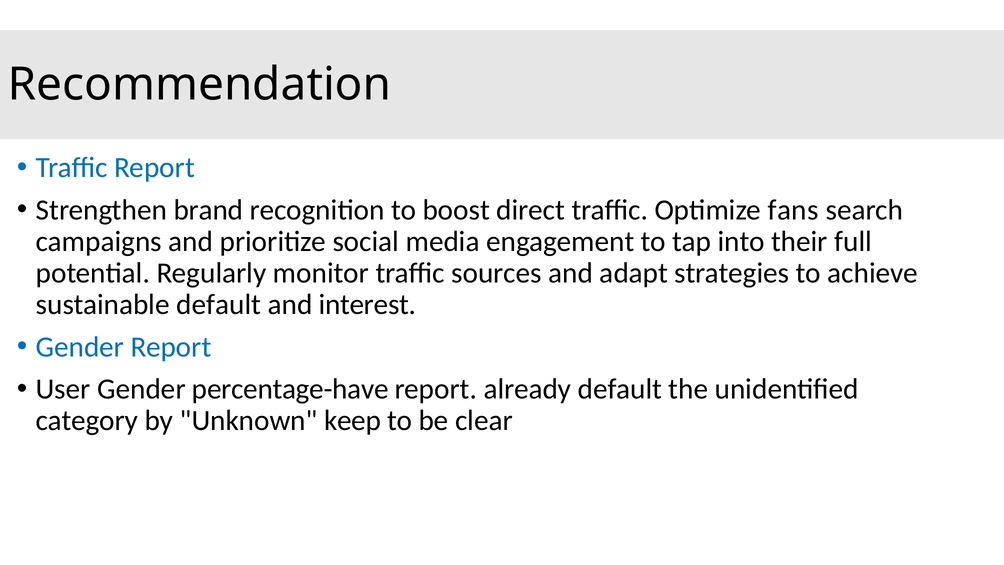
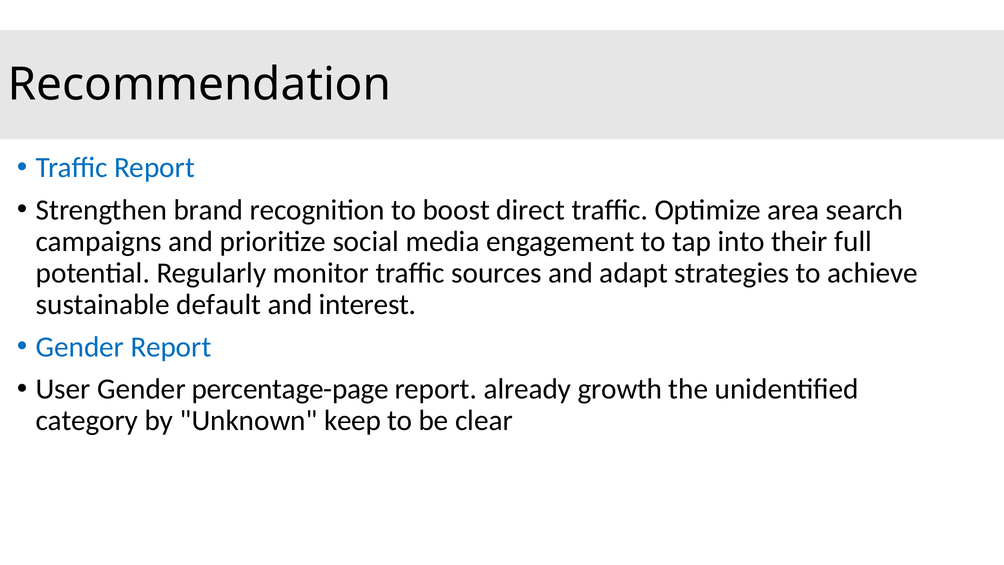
fans: fans -> area
percentage-have: percentage-have -> percentage-page
already default: default -> growth
